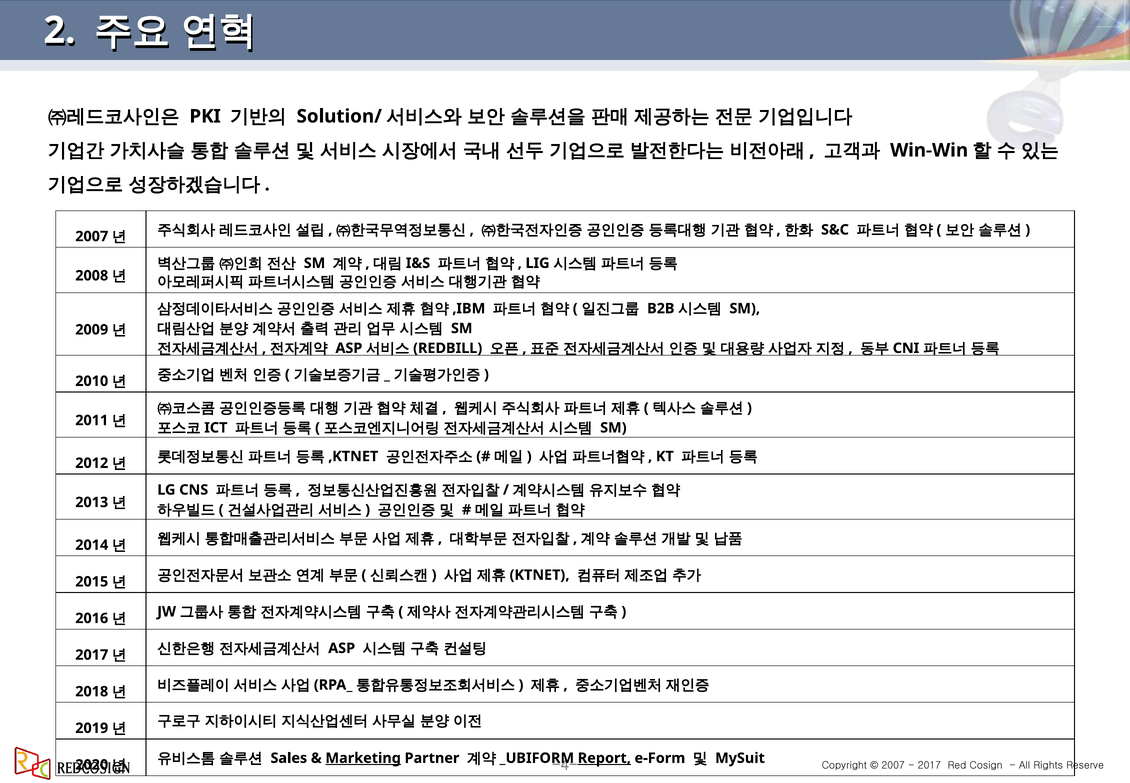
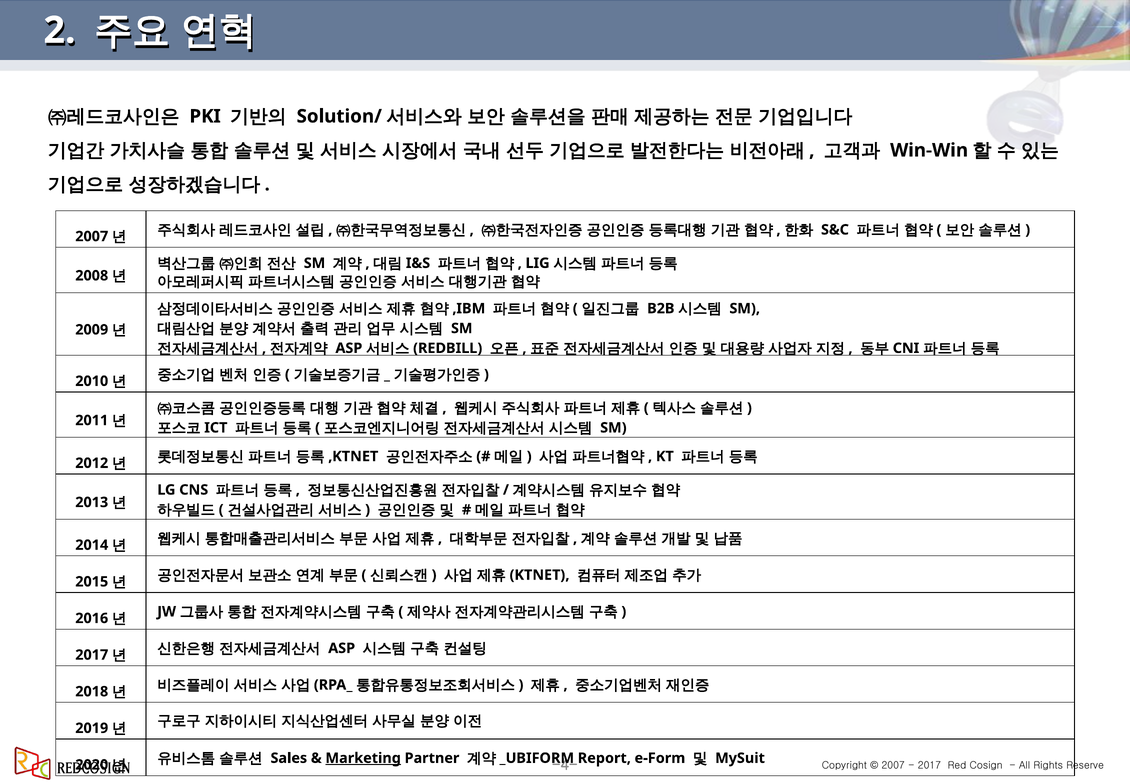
Report underline: present -> none
